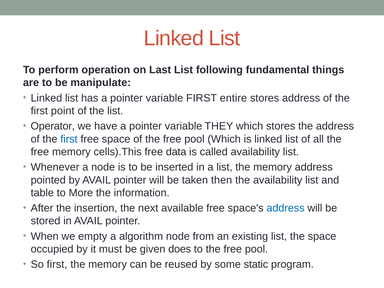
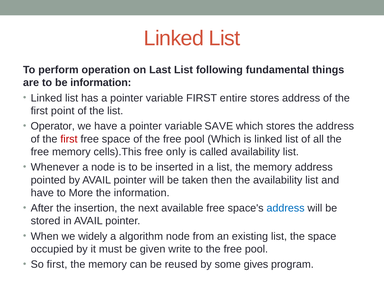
be manipulate: manipulate -> information
THEY: THEY -> SAVE
first at (69, 139) colour: blue -> red
data: data -> only
table at (42, 193): table -> have
empty: empty -> widely
does: does -> write
static: static -> gives
